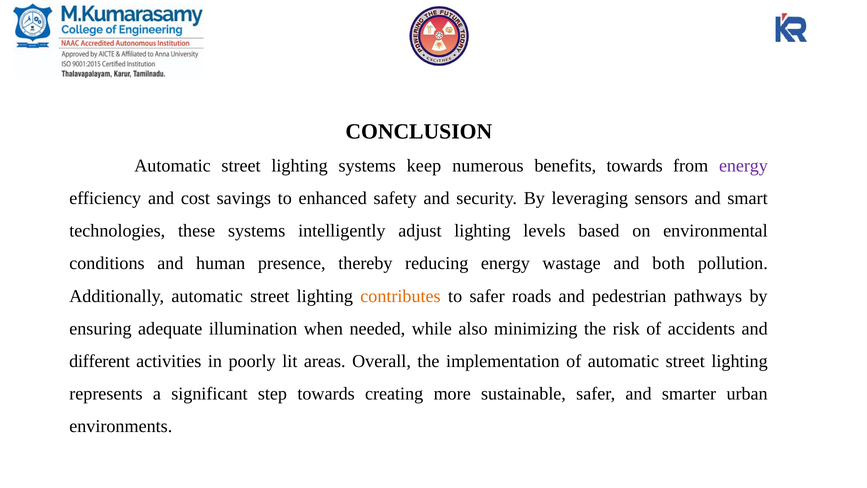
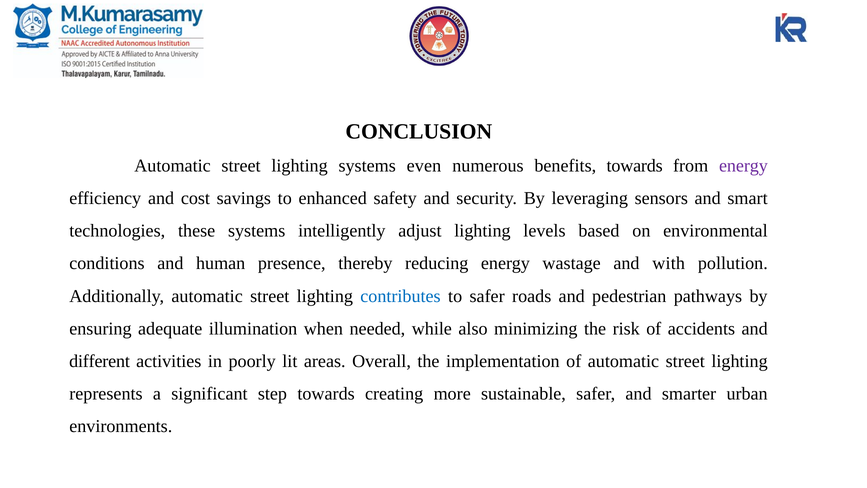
keep: keep -> even
both: both -> with
contributes colour: orange -> blue
